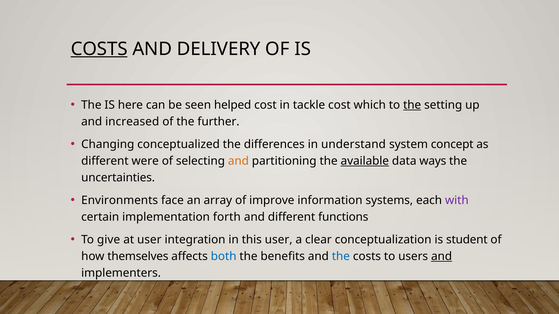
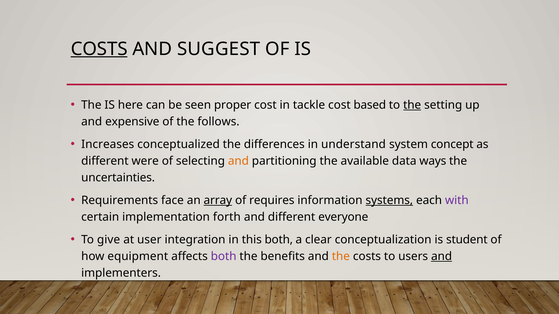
DELIVERY: DELIVERY -> SUGGEST
helped: helped -> proper
which: which -> based
increased: increased -> expensive
further: further -> follows
Changing: Changing -> Increases
available underline: present -> none
Environments: Environments -> Requirements
array underline: none -> present
improve: improve -> requires
systems underline: none -> present
functions: functions -> everyone
this user: user -> both
themselves: themselves -> equipment
both at (224, 257) colour: blue -> purple
the at (341, 257) colour: blue -> orange
